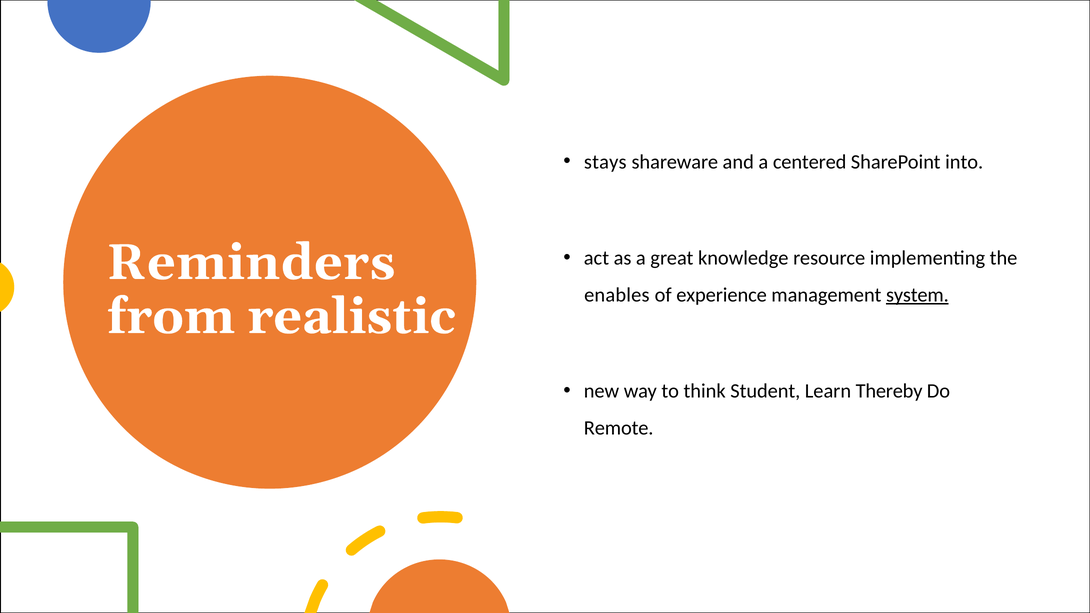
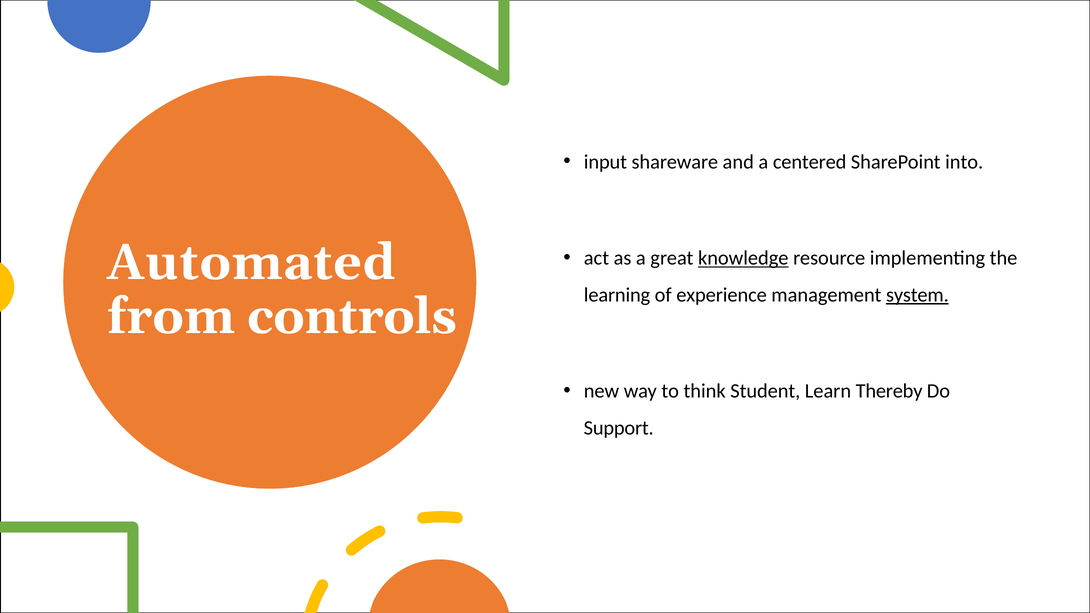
stays: stays -> input
Reminders: Reminders -> Automated
knowledge underline: none -> present
enables: enables -> learning
realistic: realistic -> controls
Remote: Remote -> Support
